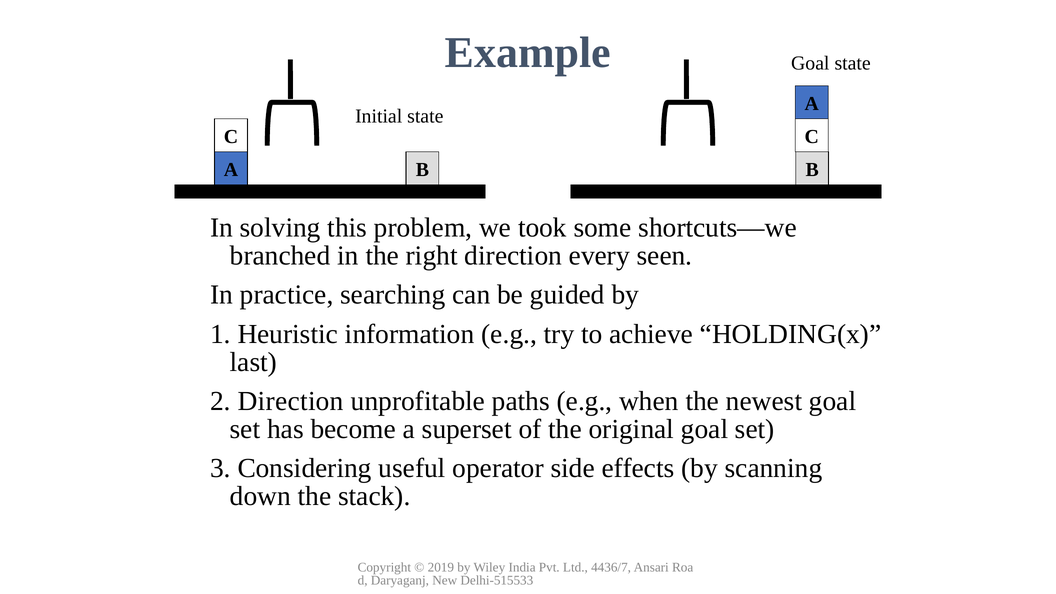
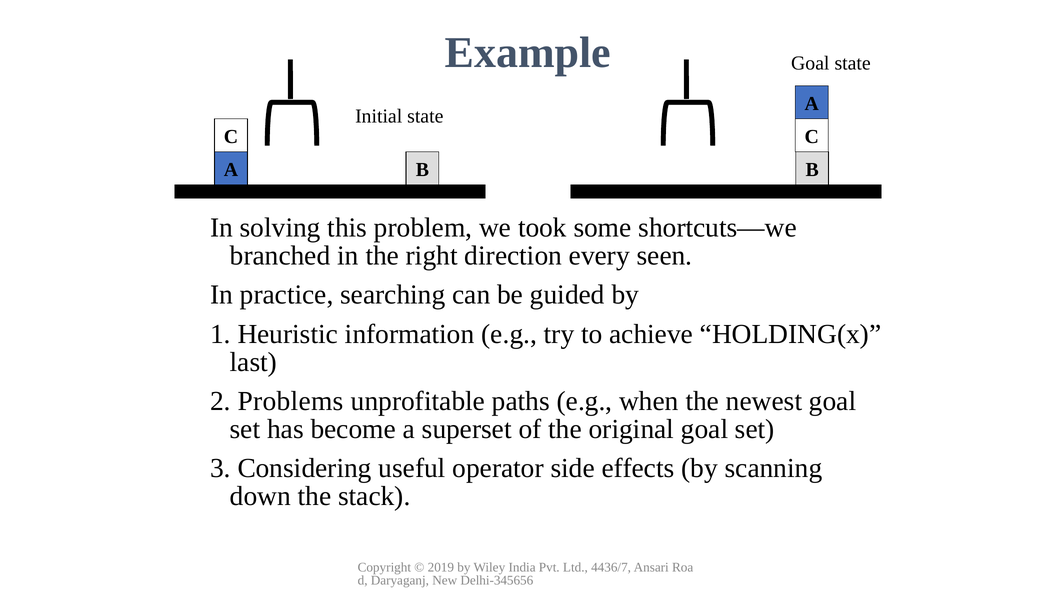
2 Direction: Direction -> Problems
Delhi-515533: Delhi-515533 -> Delhi-345656
